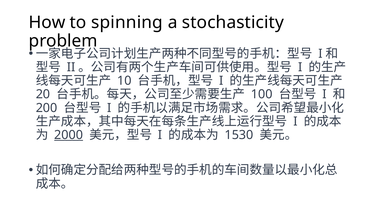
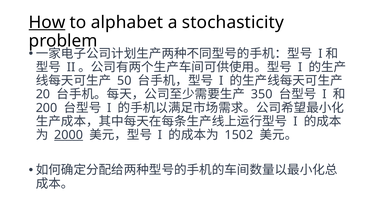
How underline: none -> present
spinning: spinning -> alphabet
10: 10 -> 50
100: 100 -> 350
1530: 1530 -> 1502
